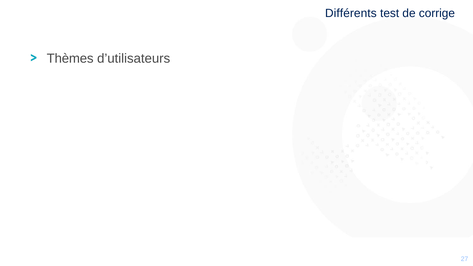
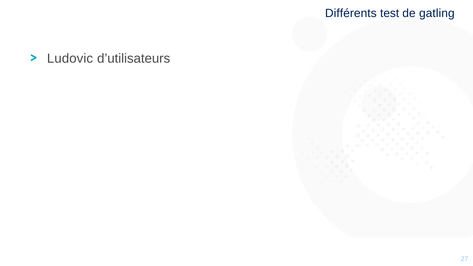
corrige: corrige -> gatling
Thèmes: Thèmes -> Ludovic
